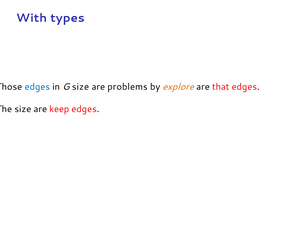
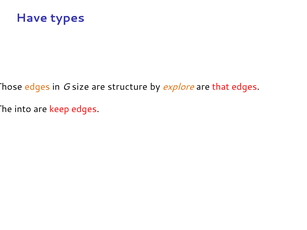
With: With -> Have
edges at (37, 87) colour: blue -> orange
problems: problems -> structure
size at (23, 109): size -> into
